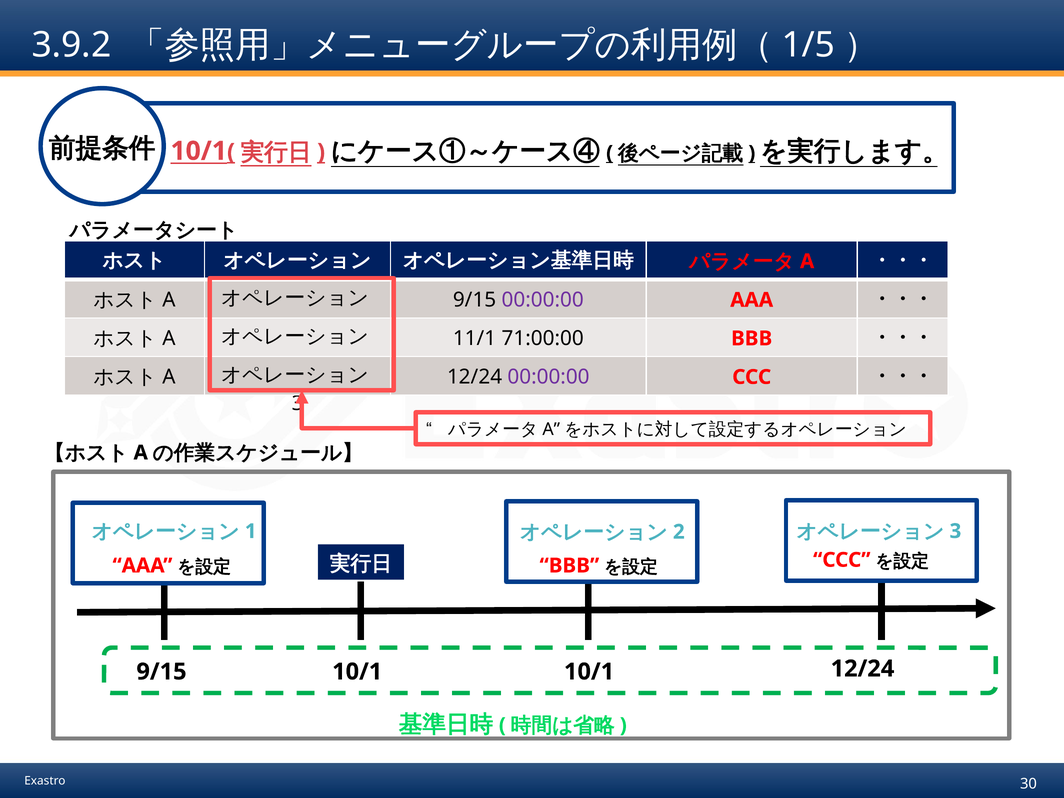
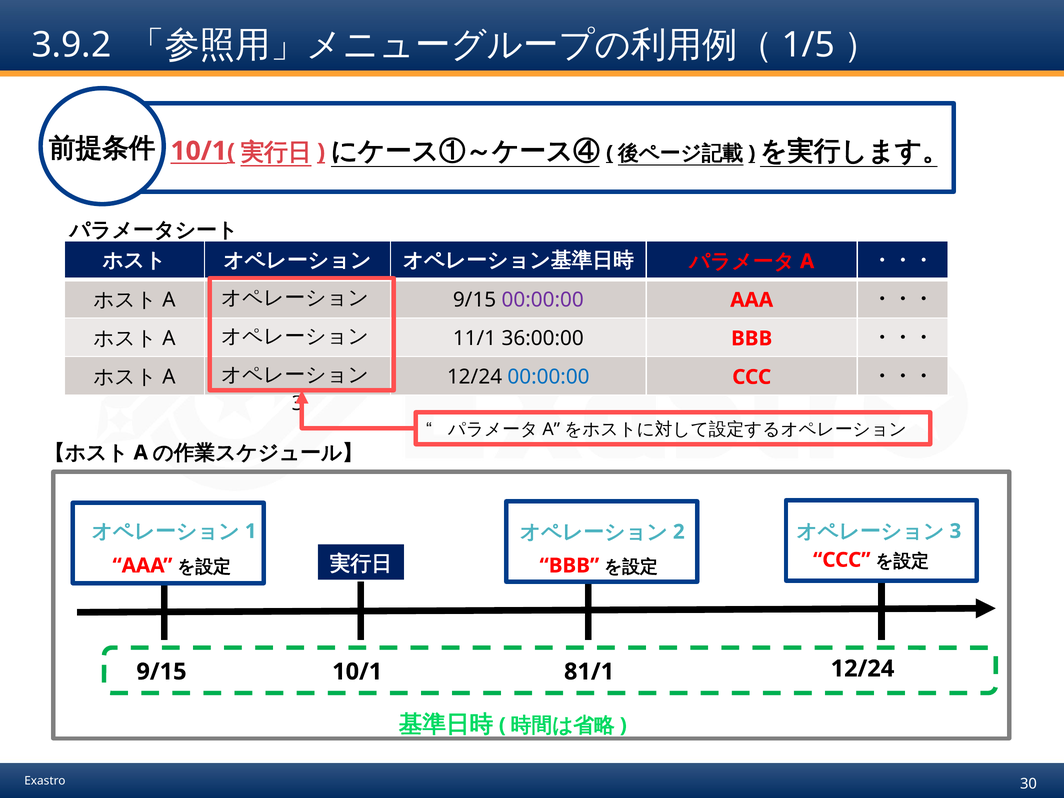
71:00:00: 71:00:00 -> 36:00:00
00:00:00 at (549, 377) colour: purple -> blue
9/15 10/1: 10/1 -> 81/1
